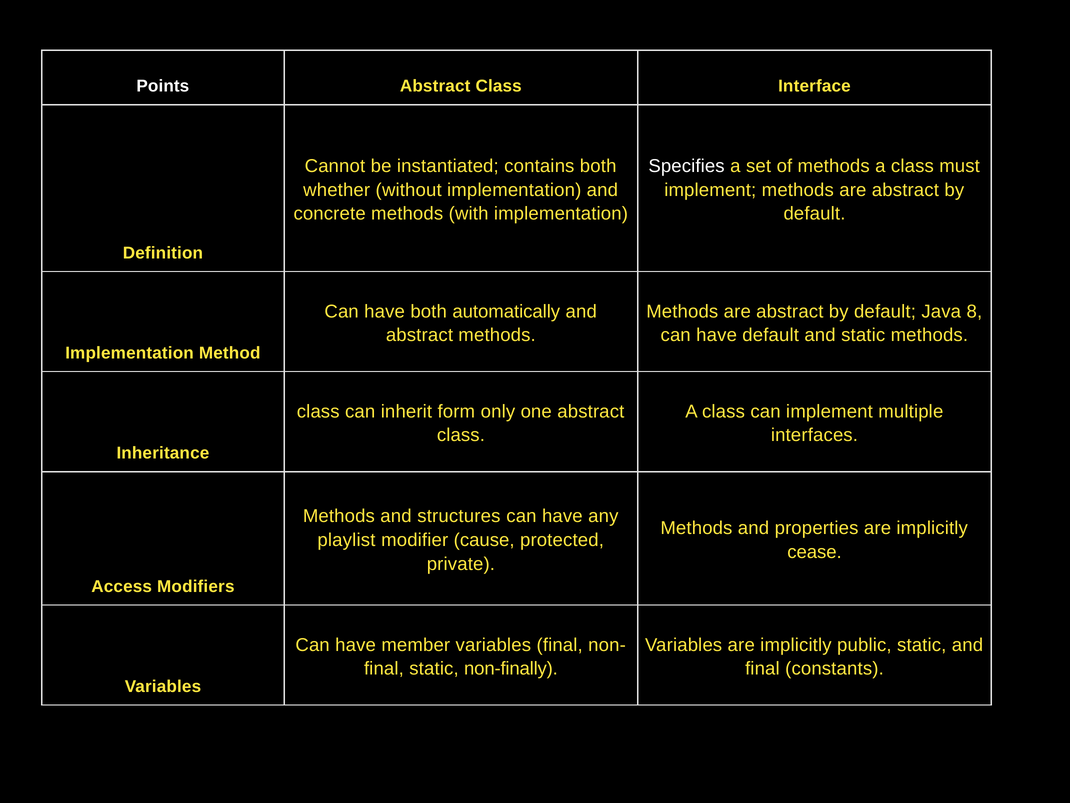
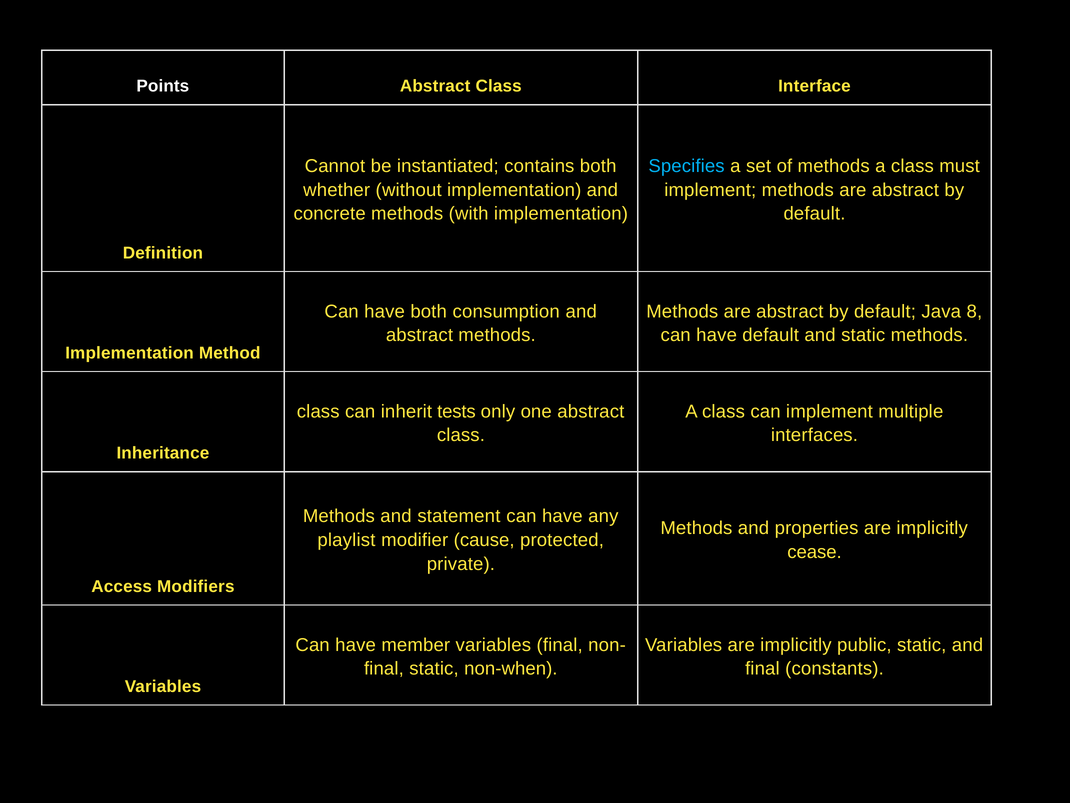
Specifies colour: white -> light blue
automatically: automatically -> consumption
form: form -> tests
structures: structures -> statement
non-finally: non-finally -> non-when
